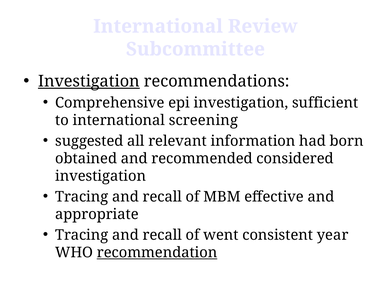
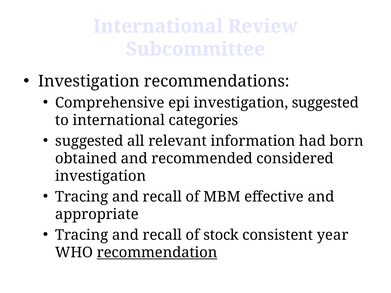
Investigation at (89, 81) underline: present -> none
investigation sufficient: sufficient -> suggested
screening: screening -> categories
went: went -> stock
